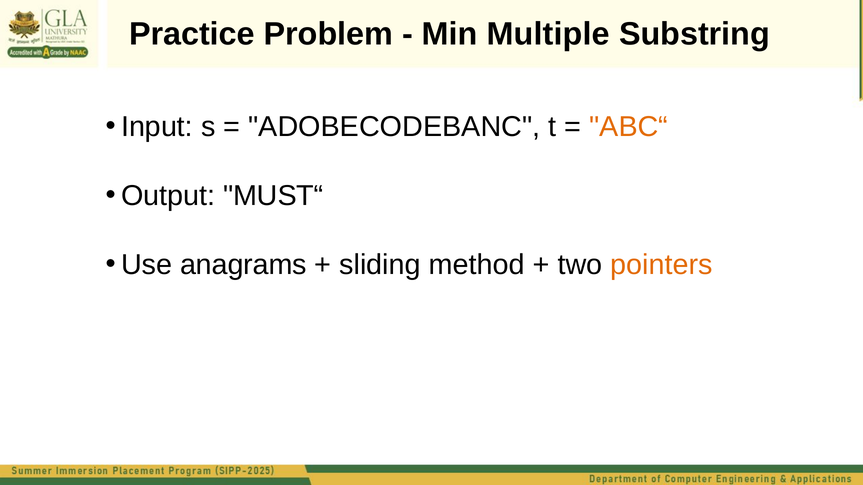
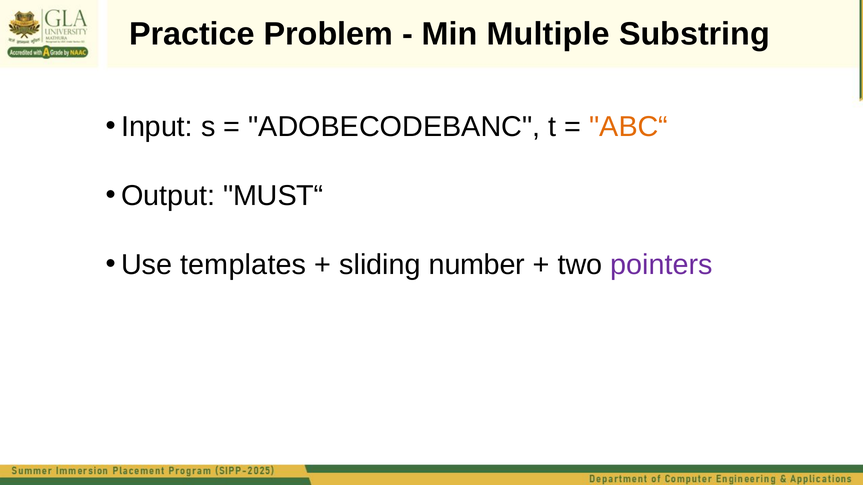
anagrams: anagrams -> templates
method: method -> number
pointers colour: orange -> purple
